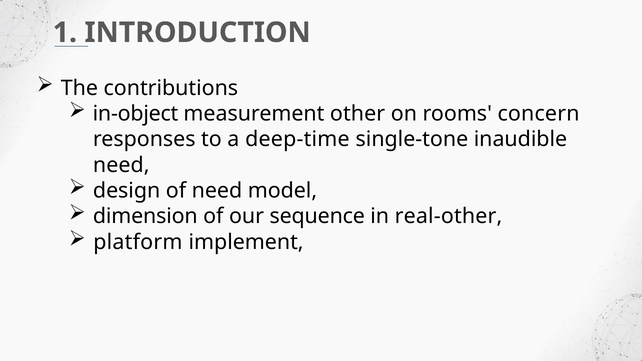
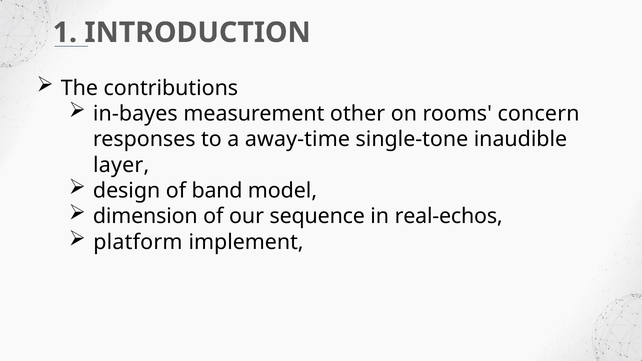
in-object: in-object -> in-bayes
deep-time: deep-time -> away-time
need at (121, 165): need -> layer
of need: need -> band
real-other: real-other -> real-echos
